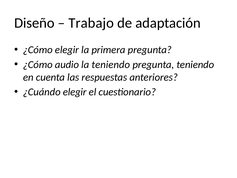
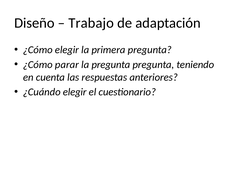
audio: audio -> parar
la teniendo: teniendo -> pregunta
